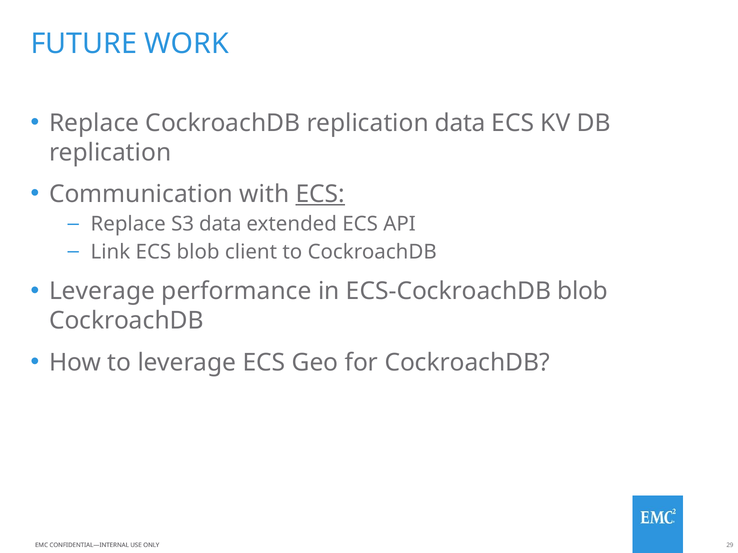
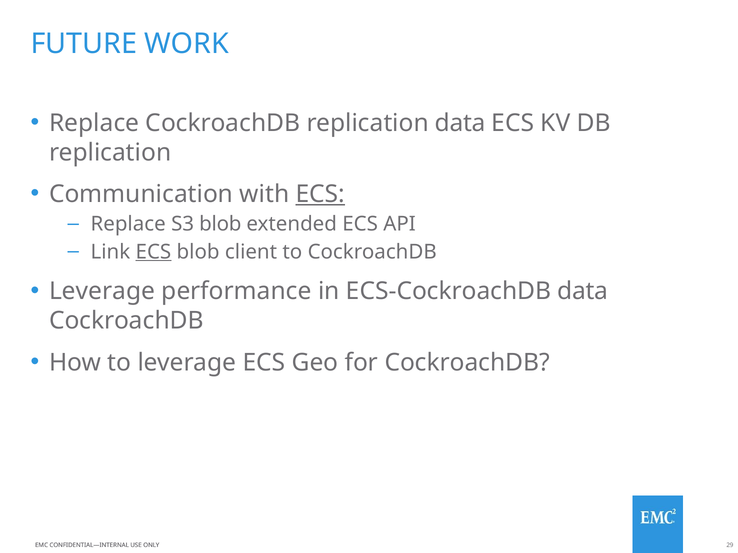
S3 data: data -> blob
ECS at (153, 252) underline: none -> present
ECS-CockroachDB blob: blob -> data
